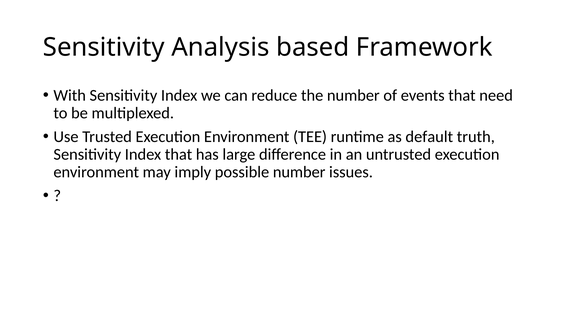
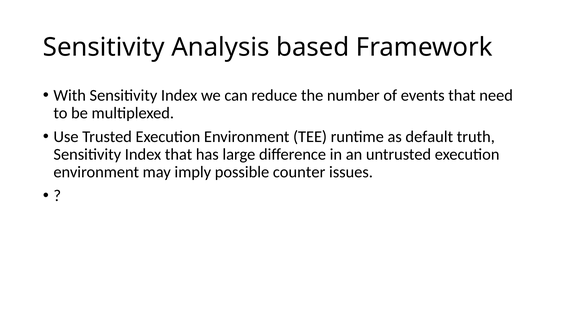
possible number: number -> counter
